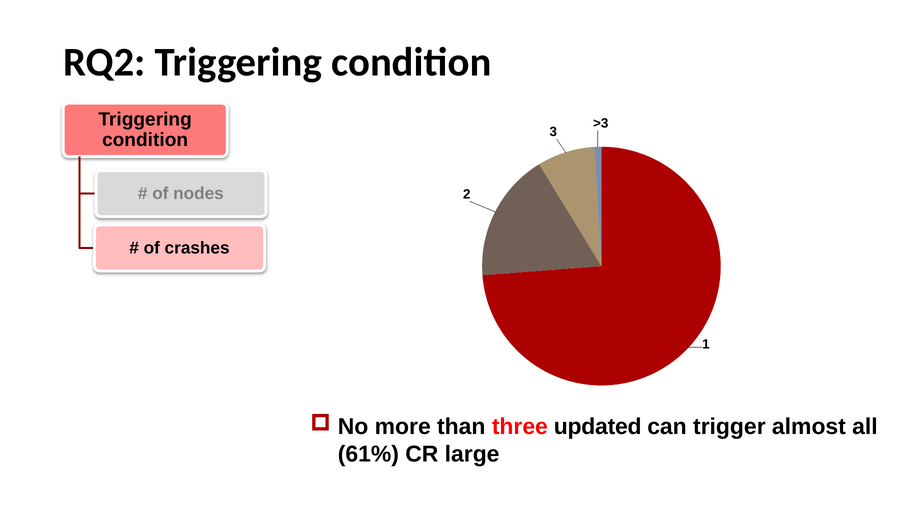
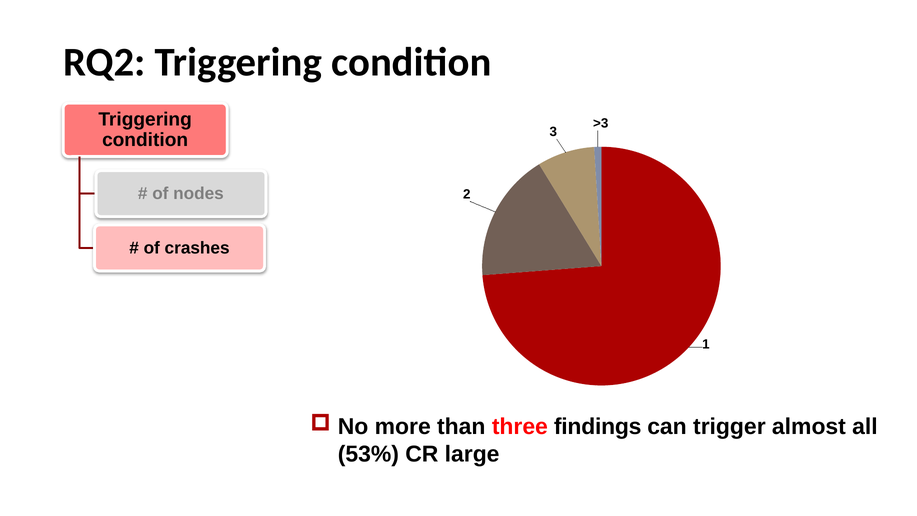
updated: updated -> findings
61%: 61% -> 53%
